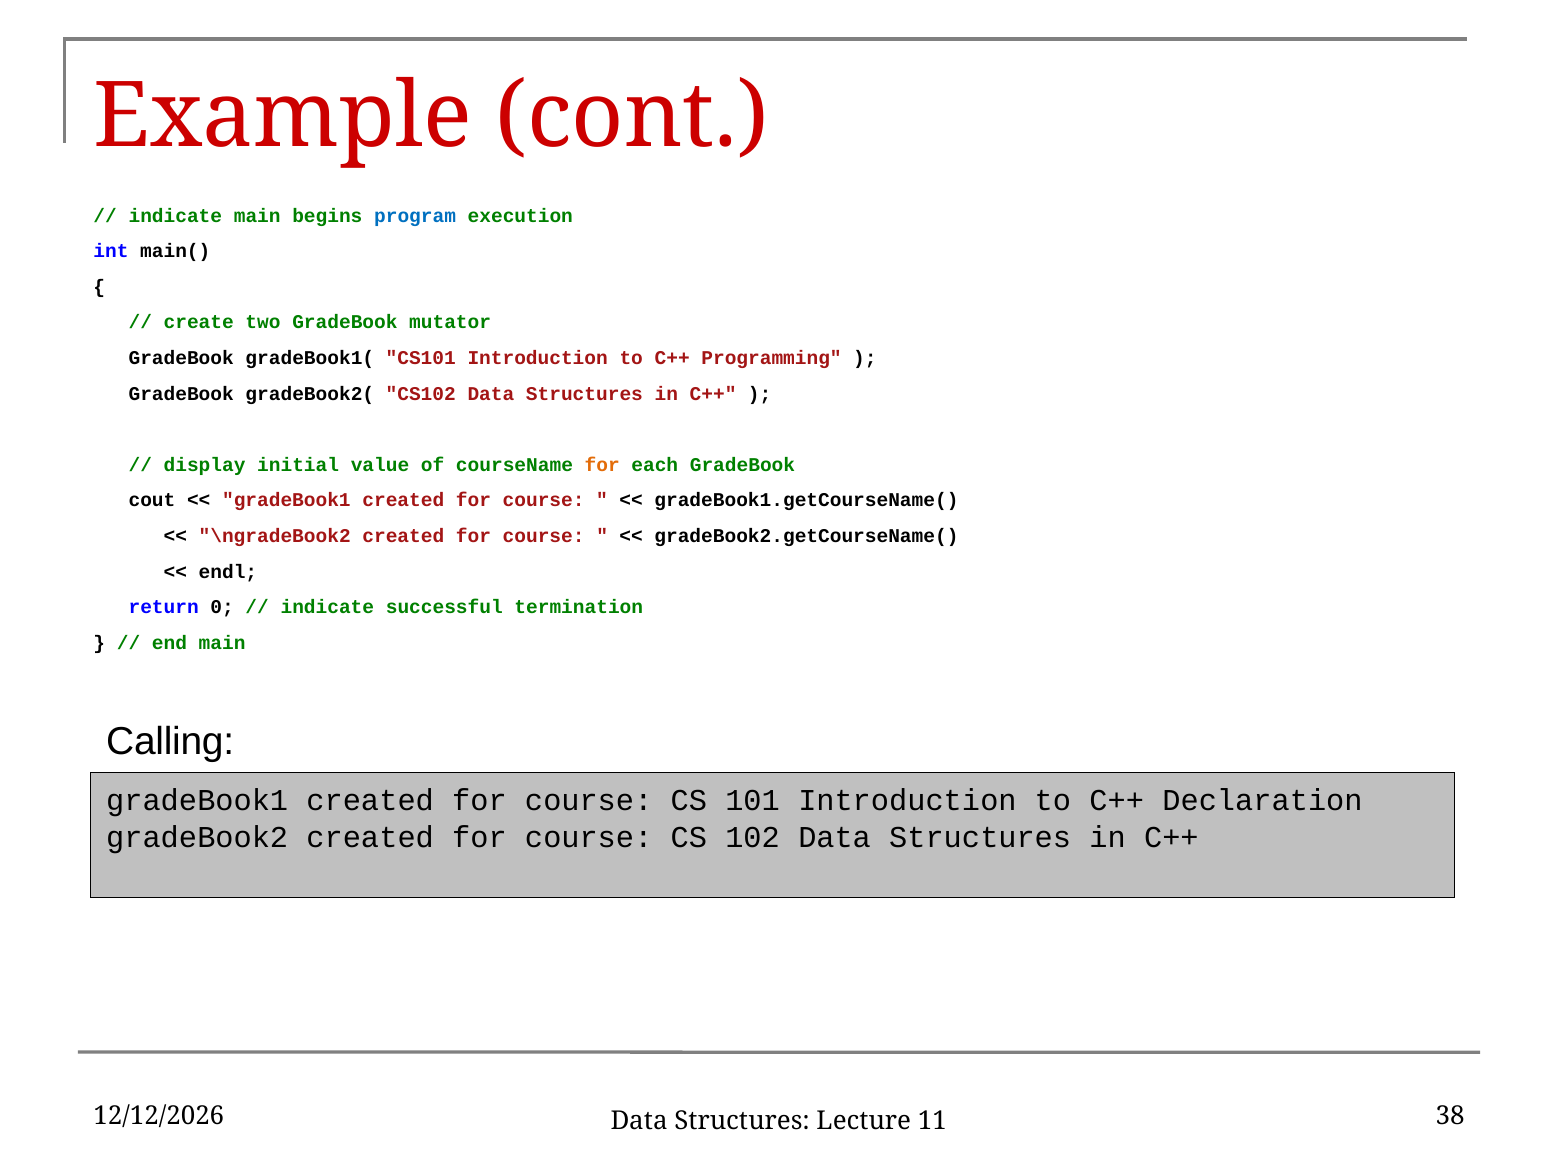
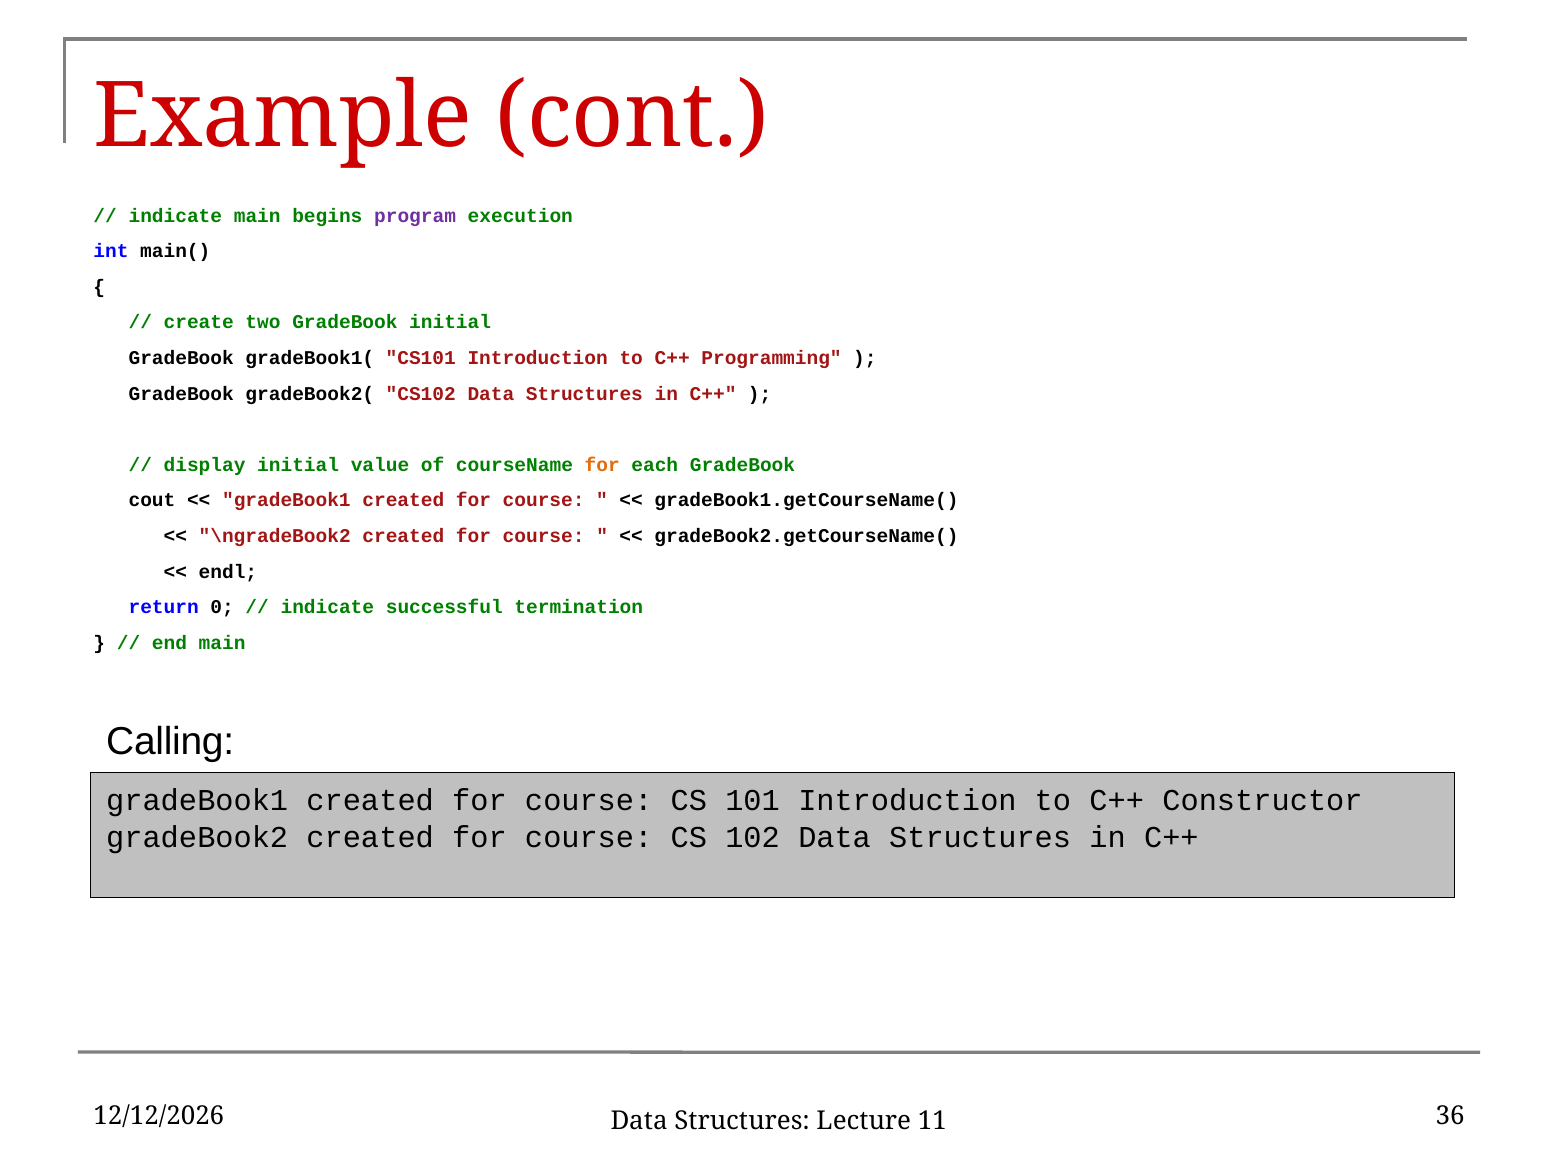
program colour: blue -> purple
GradeBook mutator: mutator -> initial
Declaration: Declaration -> Constructor
38: 38 -> 36
